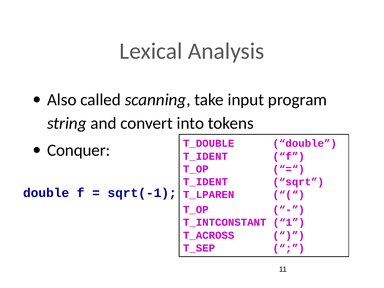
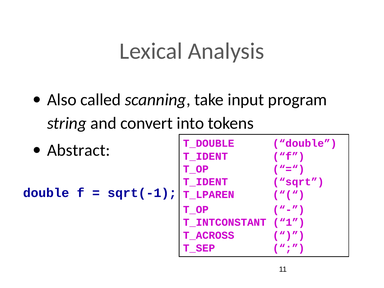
Conquer: Conquer -> Abstract
